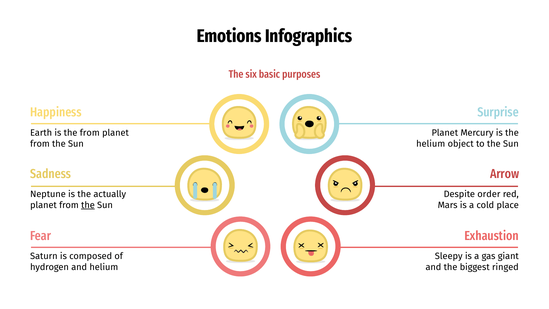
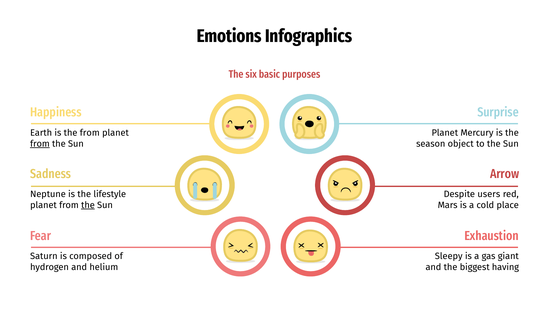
from at (40, 144) underline: none -> present
helium at (431, 144): helium -> season
actually: actually -> lifestyle
order: order -> users
ringed: ringed -> having
